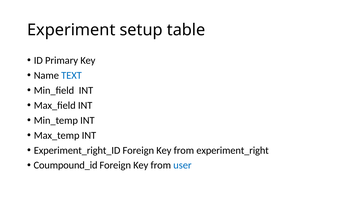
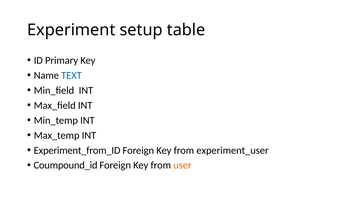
Experiment_right_ID: Experiment_right_ID -> Experiment_from_ID
experiment_right: experiment_right -> experiment_user
user colour: blue -> orange
